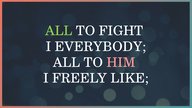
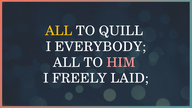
ALL at (59, 31) colour: light green -> yellow
FIGHT: FIGHT -> QUILL
LIKE: LIKE -> LAID
